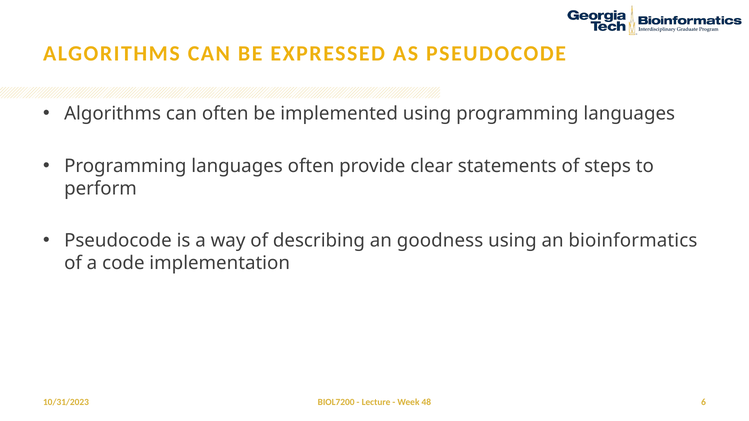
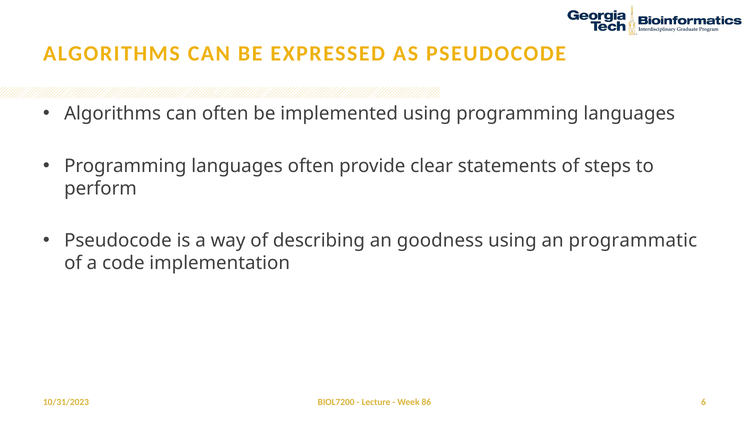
bioinformatics: bioinformatics -> programmatic
48: 48 -> 86
